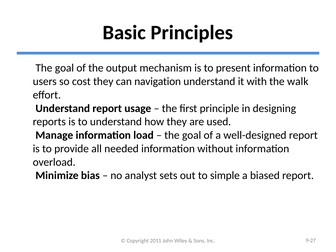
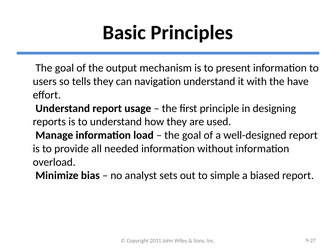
cost: cost -> tells
walk: walk -> have
